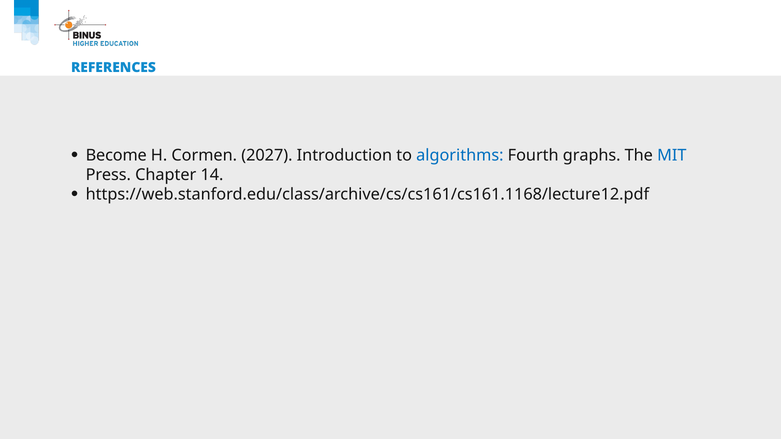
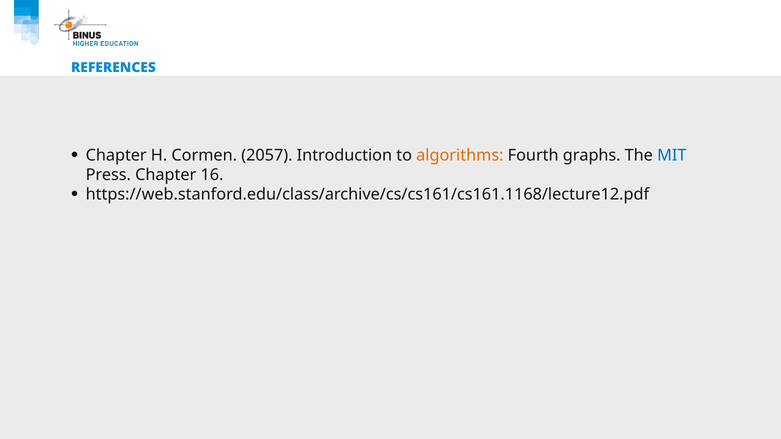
Become at (116, 156): Become -> Chapter
2027: 2027 -> 2057
algorithms colour: blue -> orange
14: 14 -> 16
